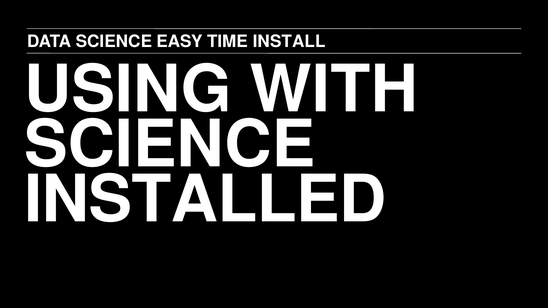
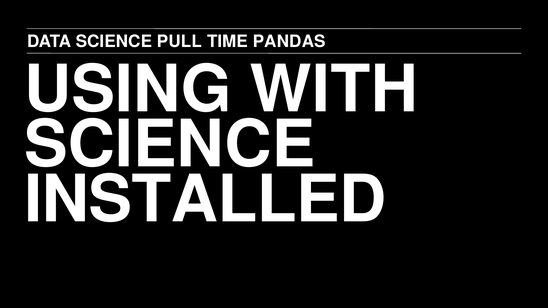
EASY: EASY -> PULL
INSTALL: INSTALL -> PANDAS
